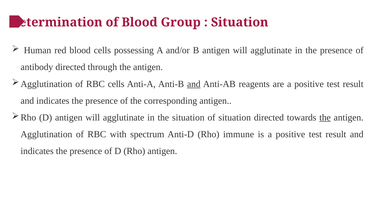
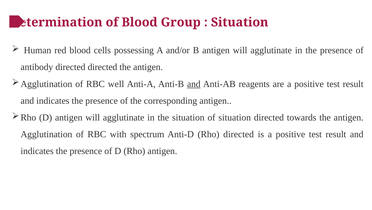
directed through: through -> directed
RBC cells: cells -> well
the at (325, 117) underline: present -> none
Rho immune: immune -> directed
